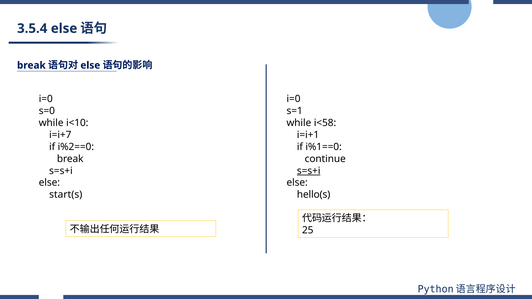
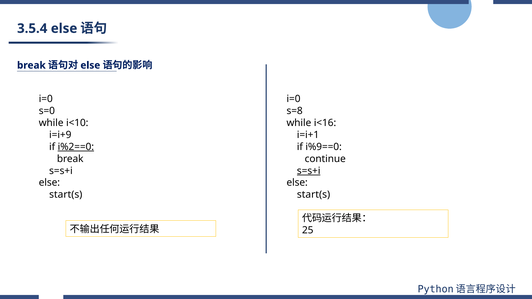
s=1: s=1 -> s=8
i<58: i<58 -> i<16
i=i+7: i=i+7 -> i=i+9
i%2==0 underline: none -> present
i%1==0: i%1==0 -> i%9==0
hello(s at (314, 195): hello(s -> start(s
